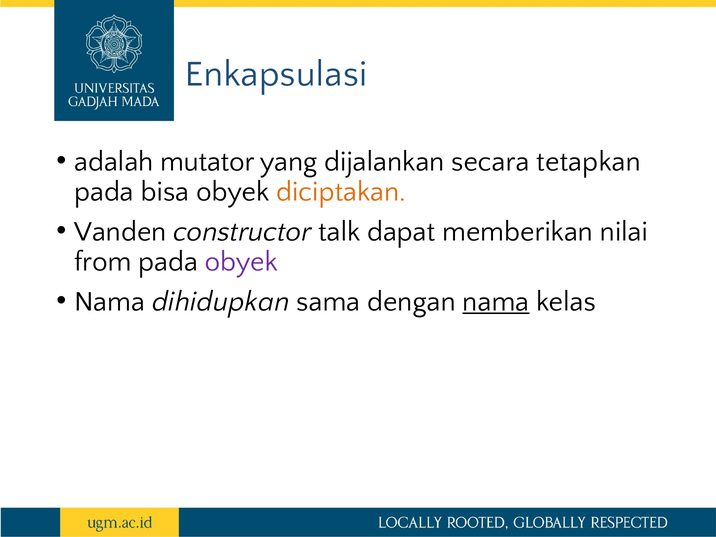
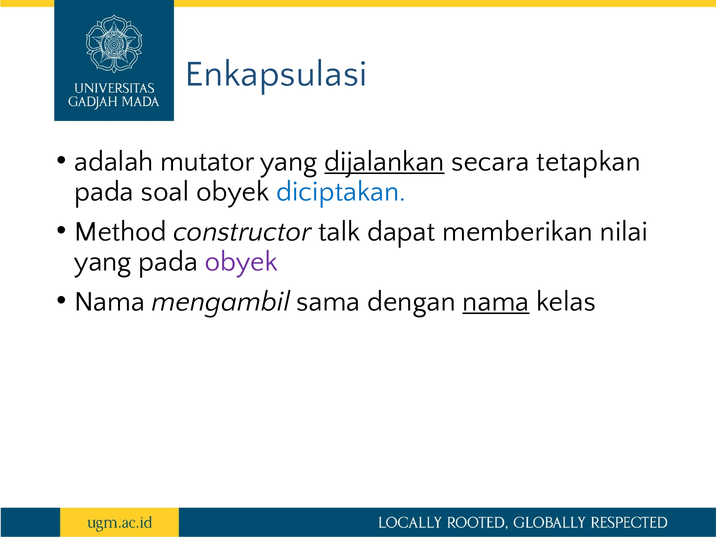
dijalankan underline: none -> present
bisa: bisa -> soal
diciptakan colour: orange -> blue
Vanden: Vanden -> Method
from at (103, 261): from -> yang
dihidupkan: dihidupkan -> mengambil
